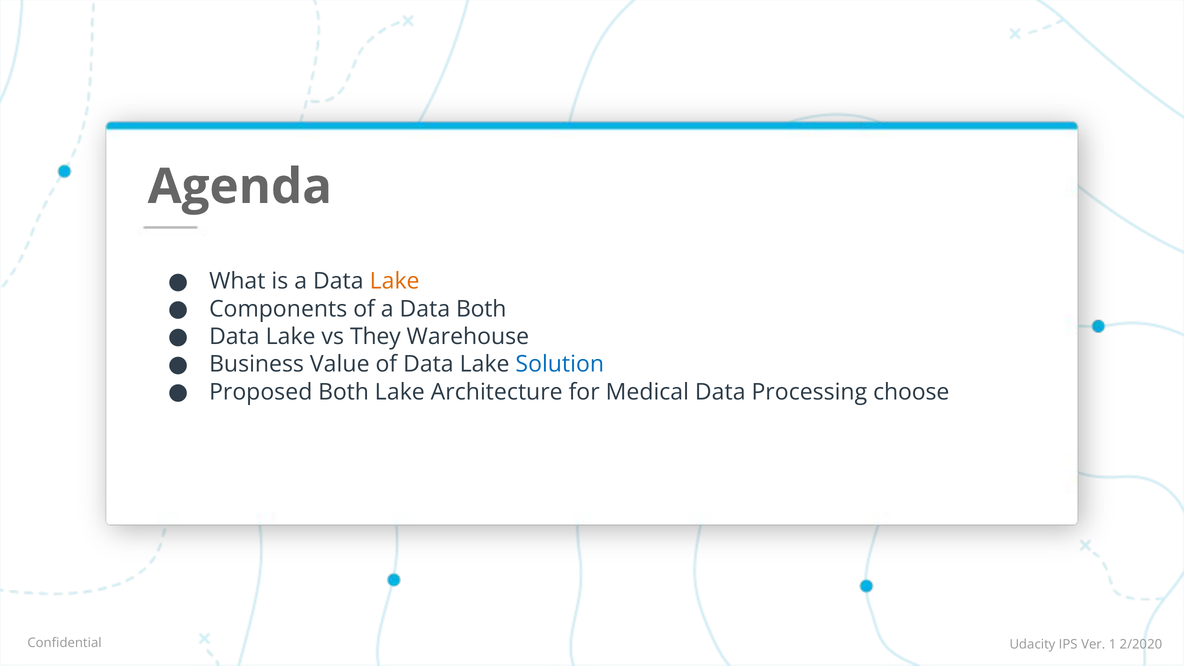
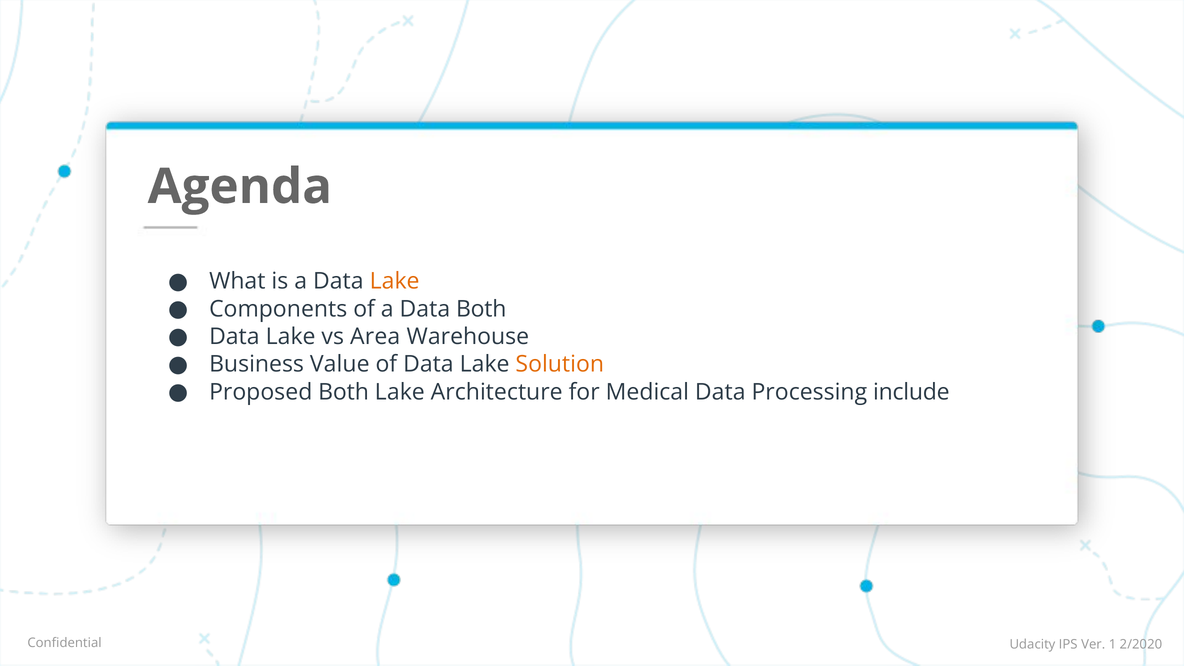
They: They -> Area
Solution colour: blue -> orange
choose: choose -> include
